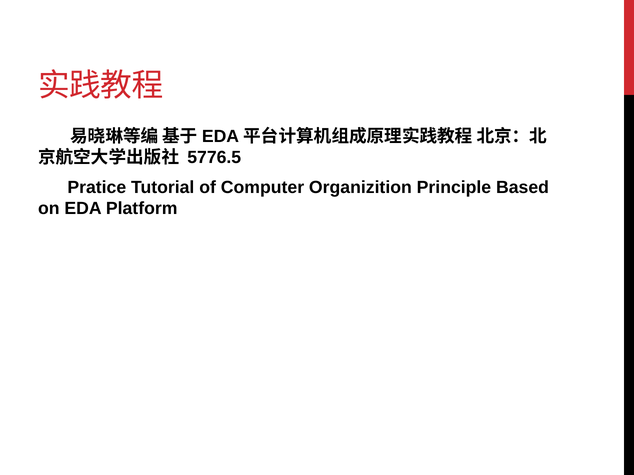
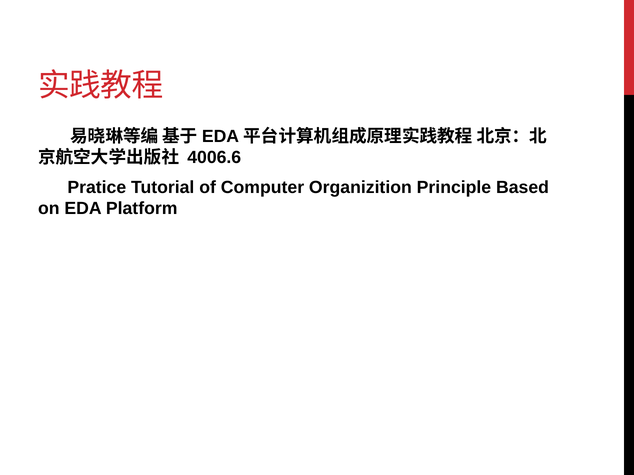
5776.5: 5776.5 -> 4006.6
